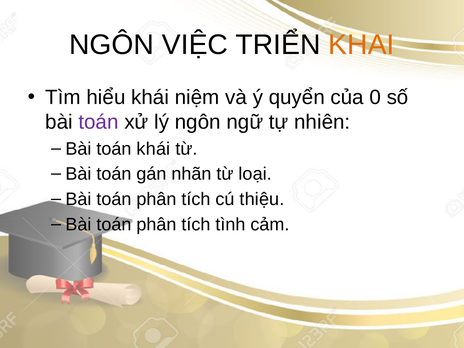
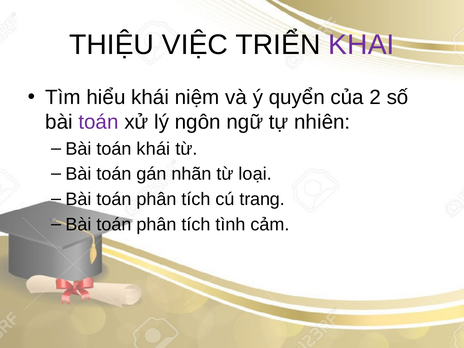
NGÔN at (112, 45): NGÔN -> THIỆU
KHAI colour: orange -> purple
0: 0 -> 2
thiệu: thiệu -> trang
